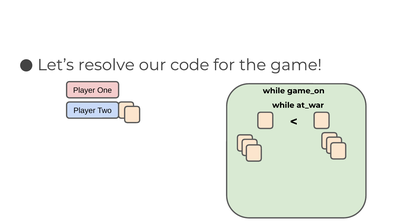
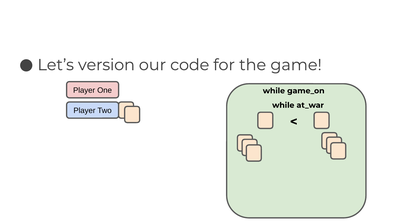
resolve: resolve -> version
